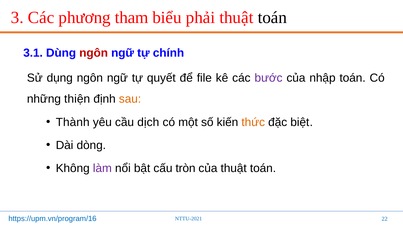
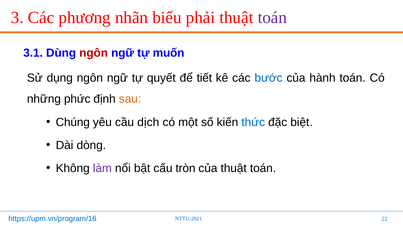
tham: tham -> nhãn
toán at (272, 17) colour: black -> purple
chính: chính -> muốn
file: file -> tiết
bước colour: purple -> blue
nhập: nhập -> hành
thiện: thiện -> phức
Thành: Thành -> Chúng
thức colour: orange -> blue
